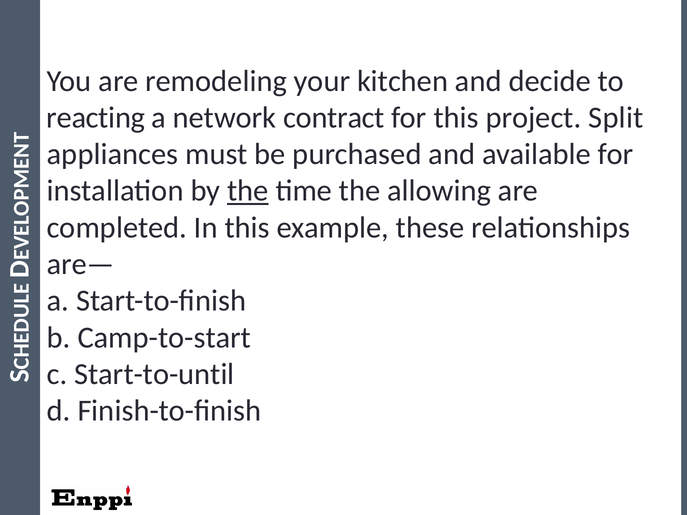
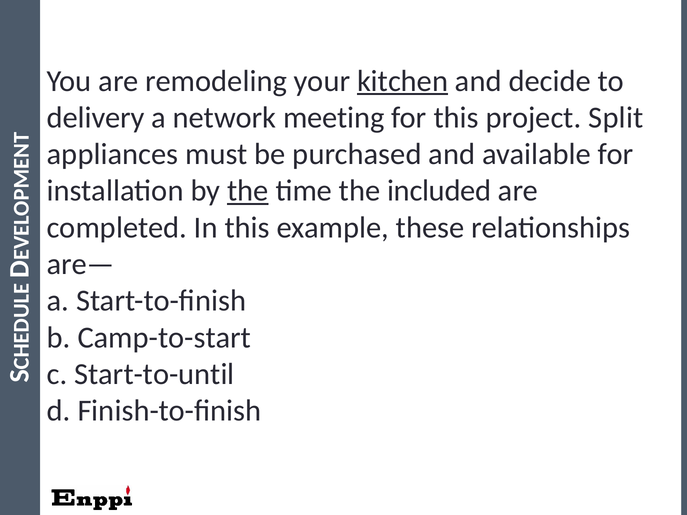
kitchen underline: none -> present
reacting: reacting -> delivery
contract: contract -> meeting
allowing: allowing -> included
